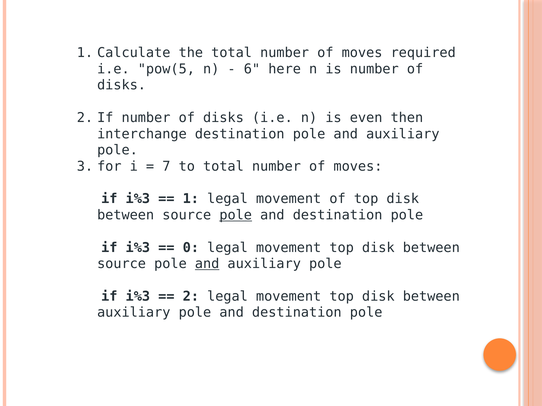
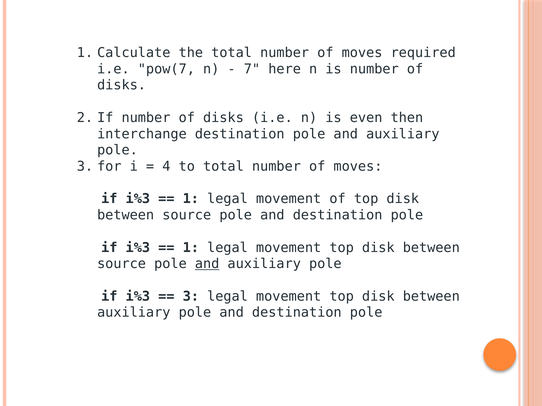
pow(5: pow(5 -> pow(7
6: 6 -> 7
7: 7 -> 4
pole at (236, 215) underline: present -> none
0 at (191, 248): 0 -> 1
2 at (191, 297): 2 -> 3
